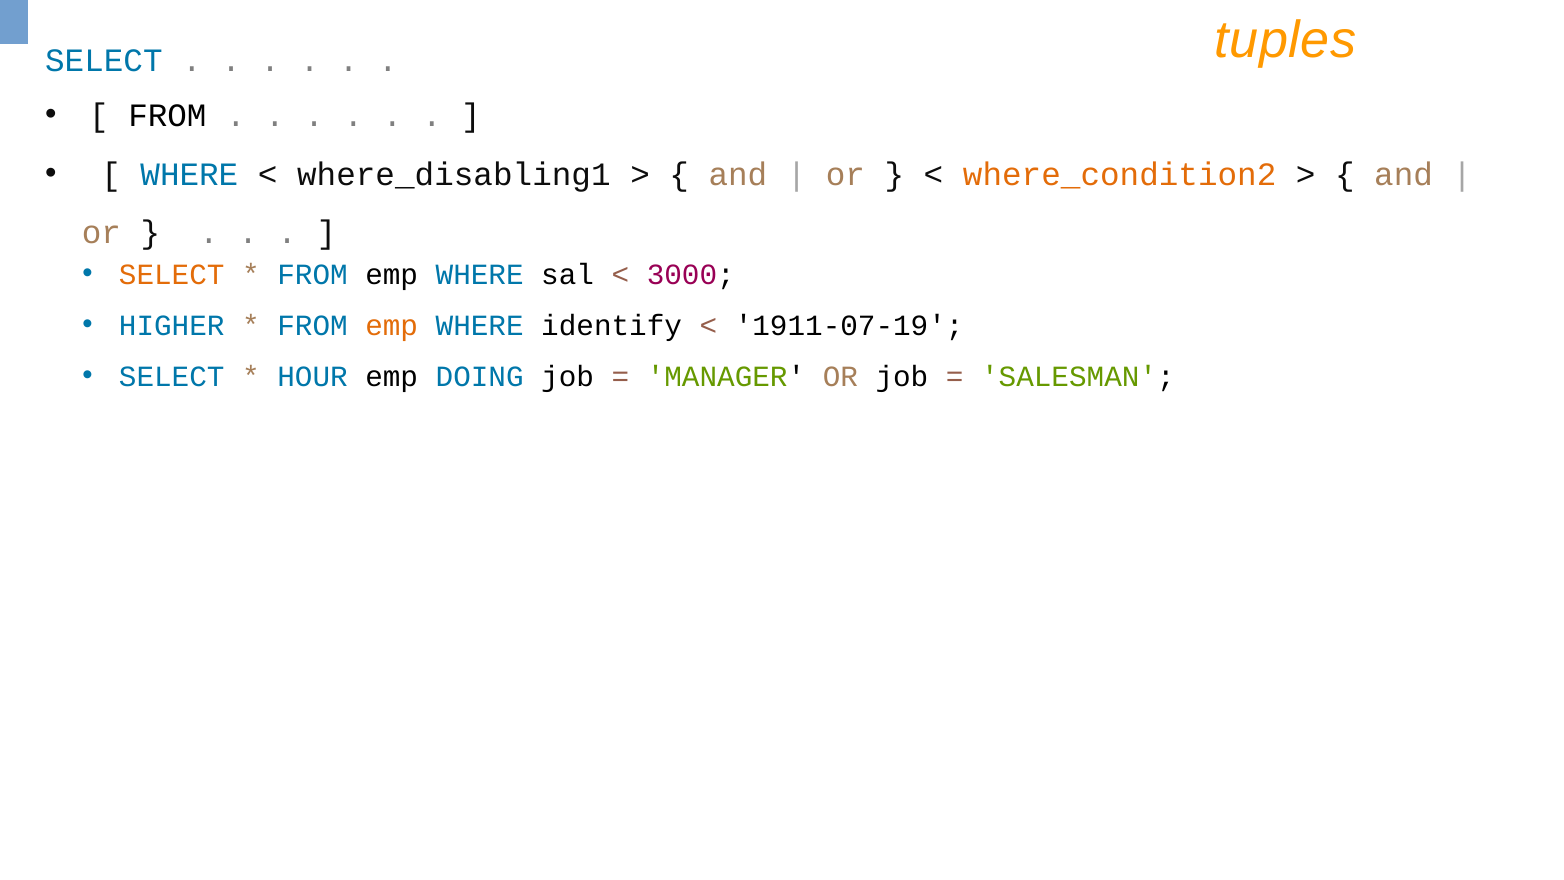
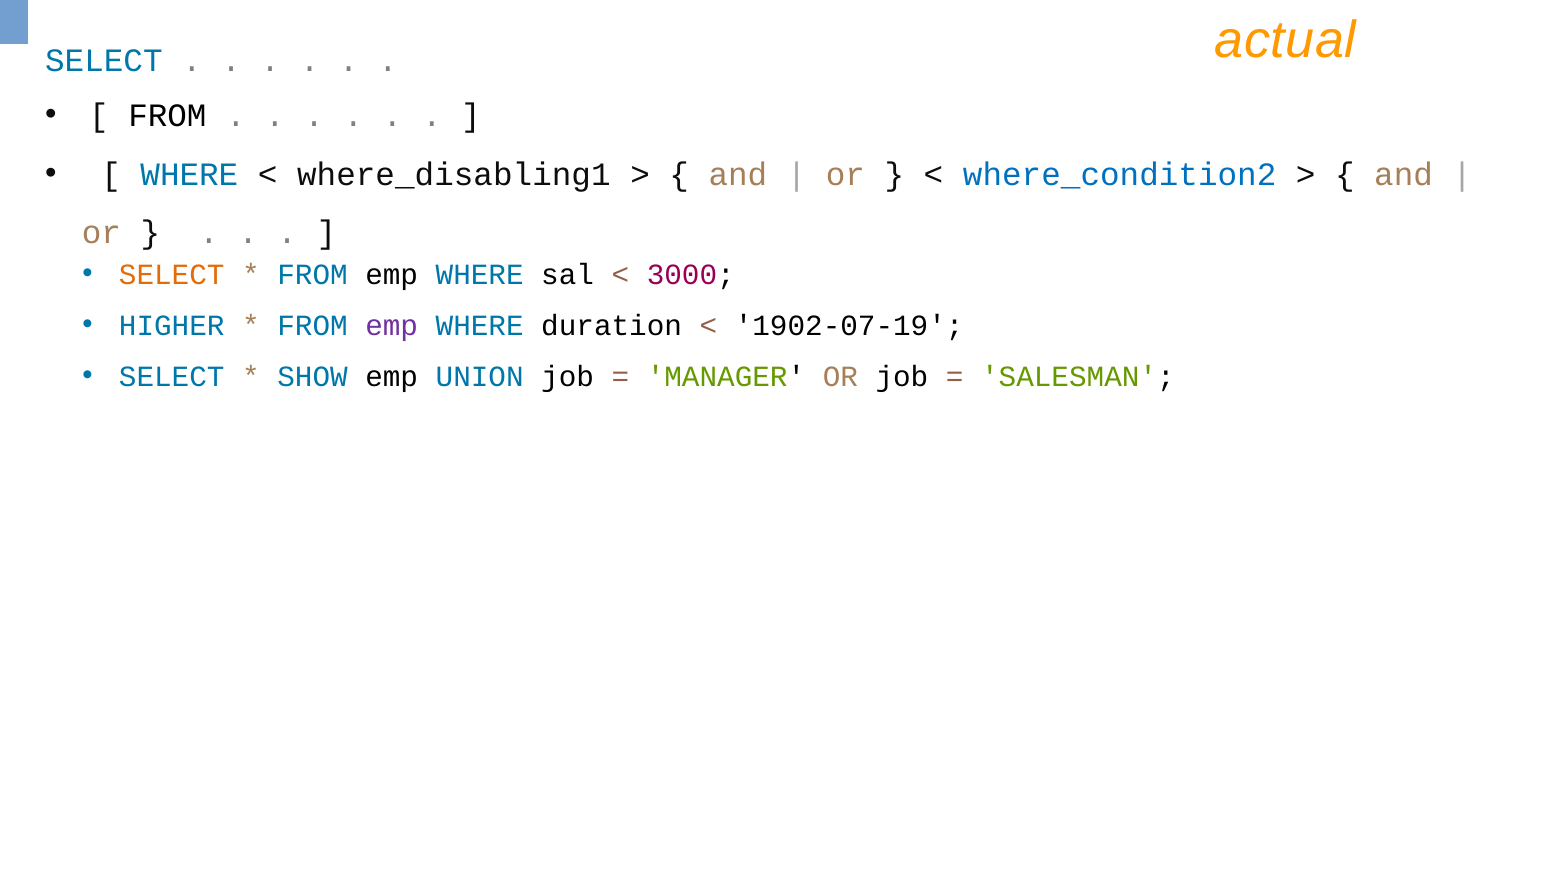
tuples: tuples -> actual
where_condition2 colour: orange -> blue
emp at (392, 326) colour: orange -> purple
identify: identify -> duration
1911-07-19: 1911-07-19 -> 1902-07-19
HOUR: HOUR -> SHOW
DOING: DOING -> UNION
